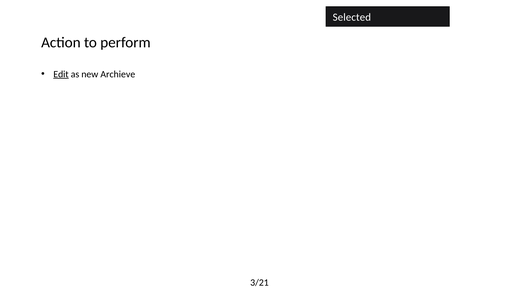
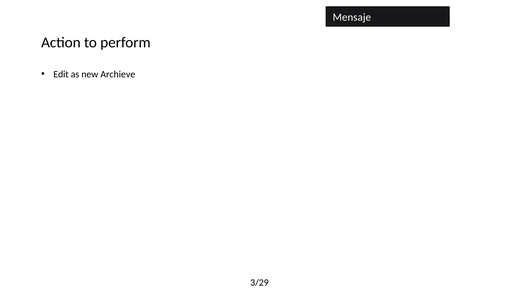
Selected: Selected -> Mensaje
Edit underline: present -> none
3/21: 3/21 -> 3/29
